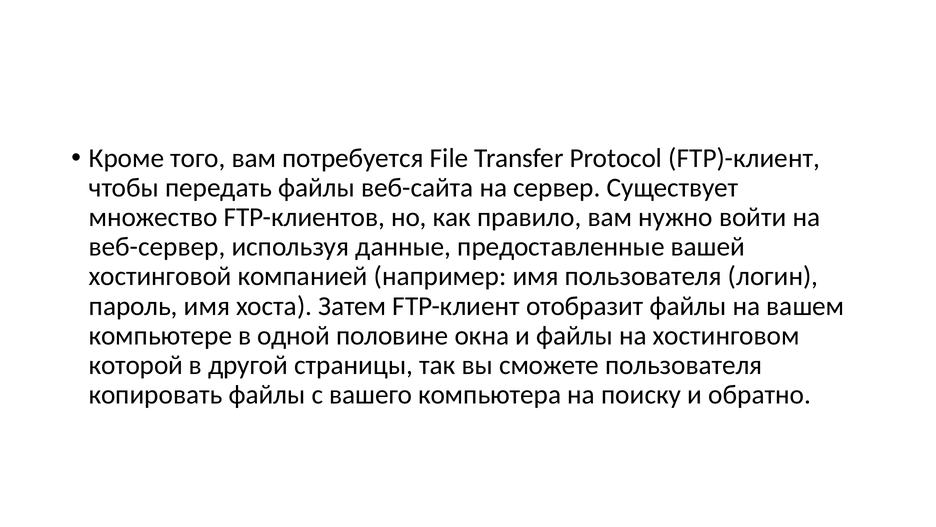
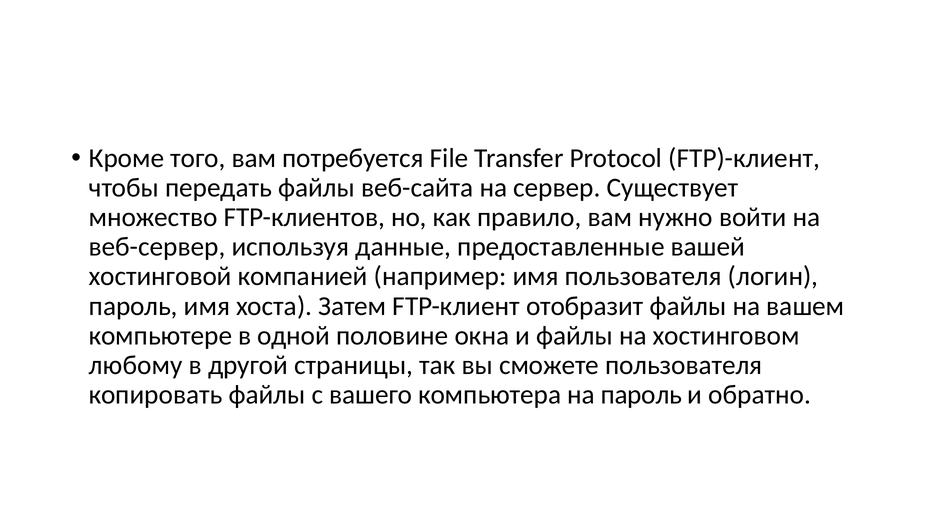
которой: которой -> любому
на поиску: поиску -> пароль
